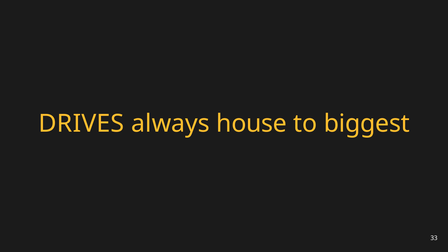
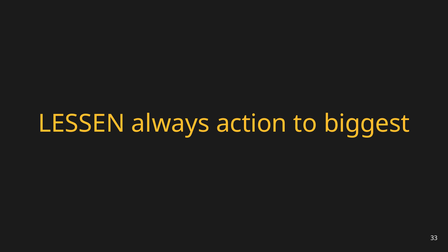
DRIVES: DRIVES -> LESSEN
house: house -> action
